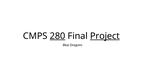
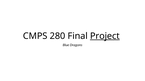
280 underline: present -> none
